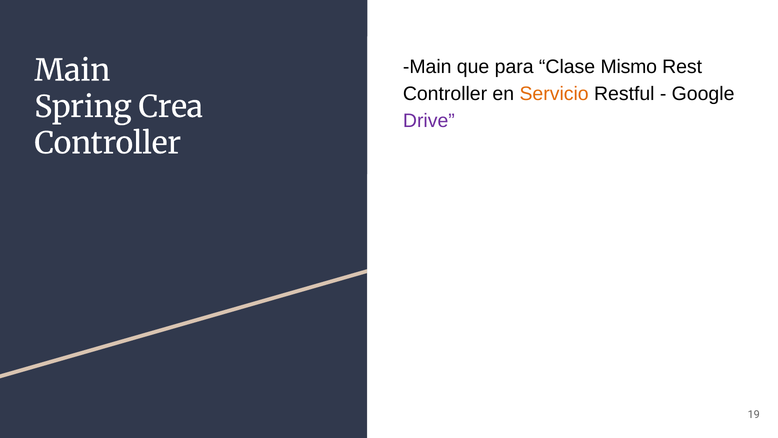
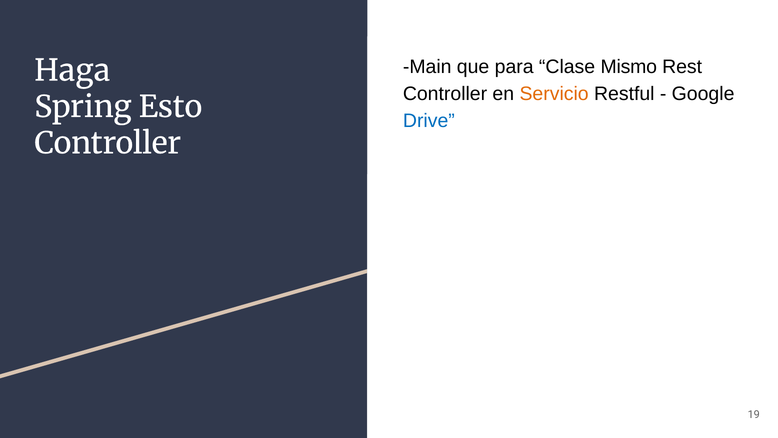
Main at (72, 71): Main -> Haga
Crea: Crea -> Esto
Drive colour: purple -> blue
